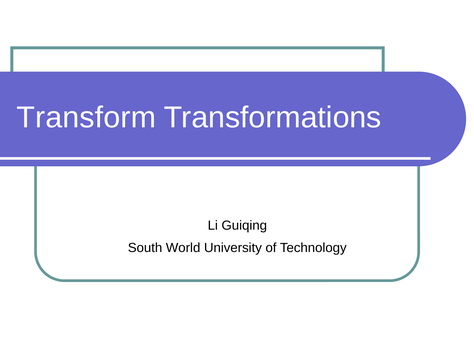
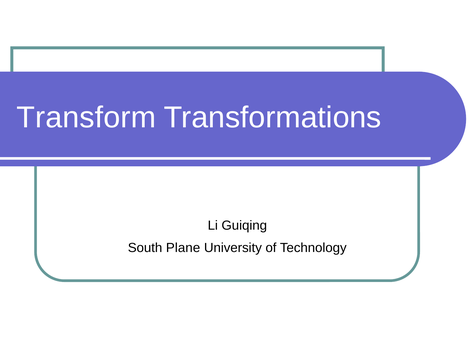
World: World -> Plane
